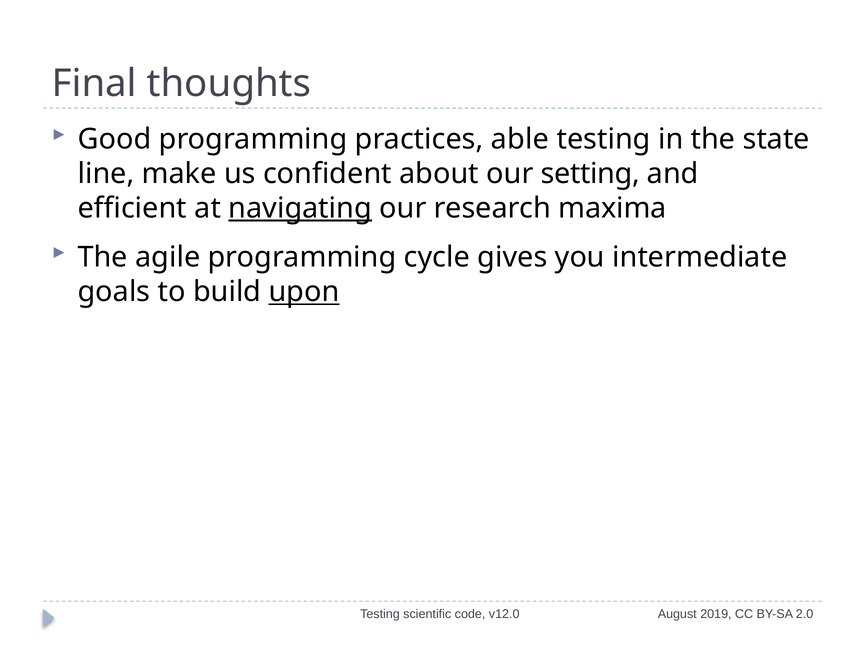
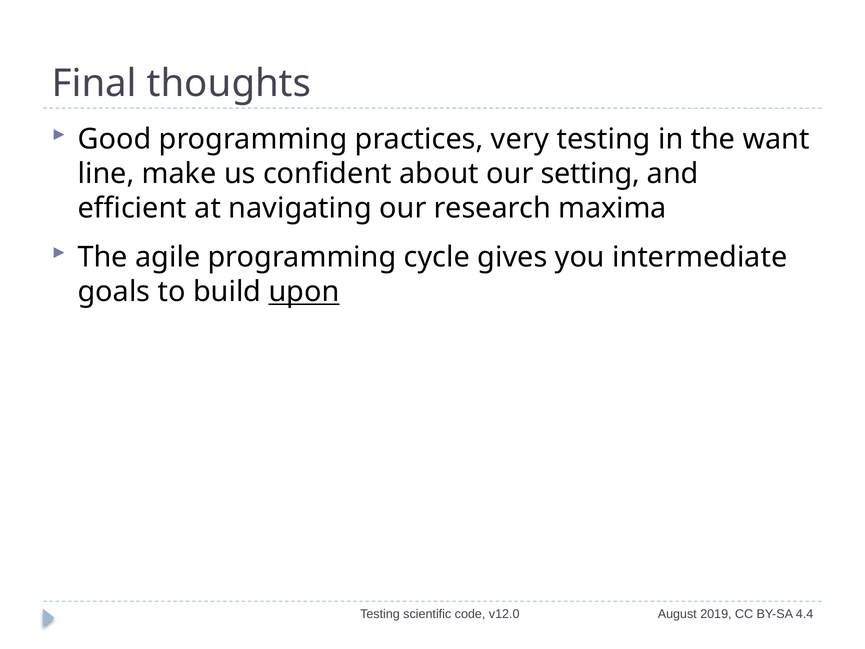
able: able -> very
state: state -> want
navigating underline: present -> none
2.0: 2.0 -> 4.4
